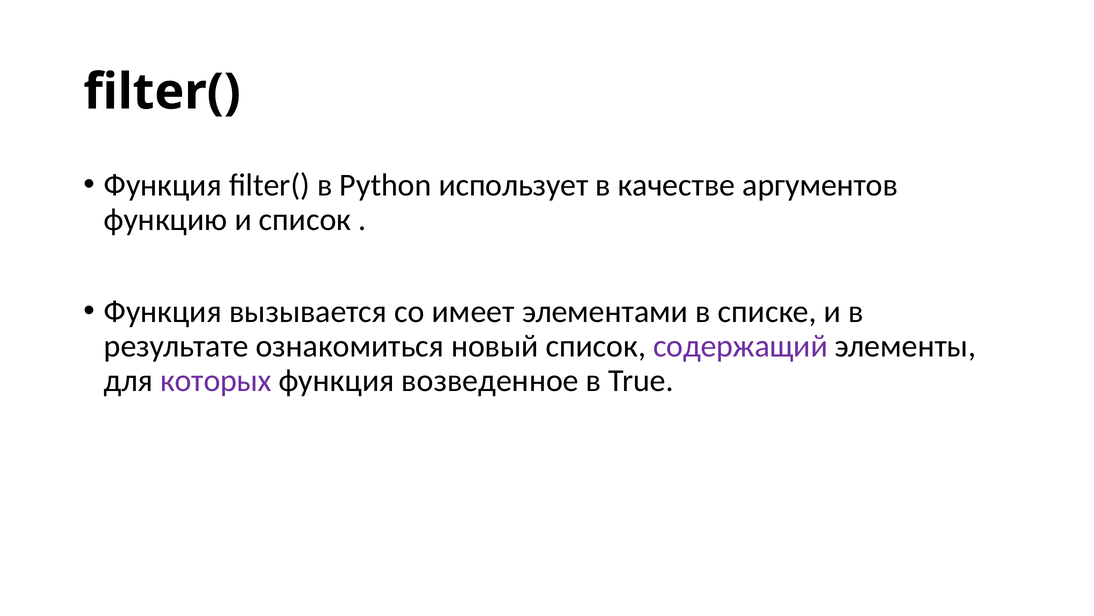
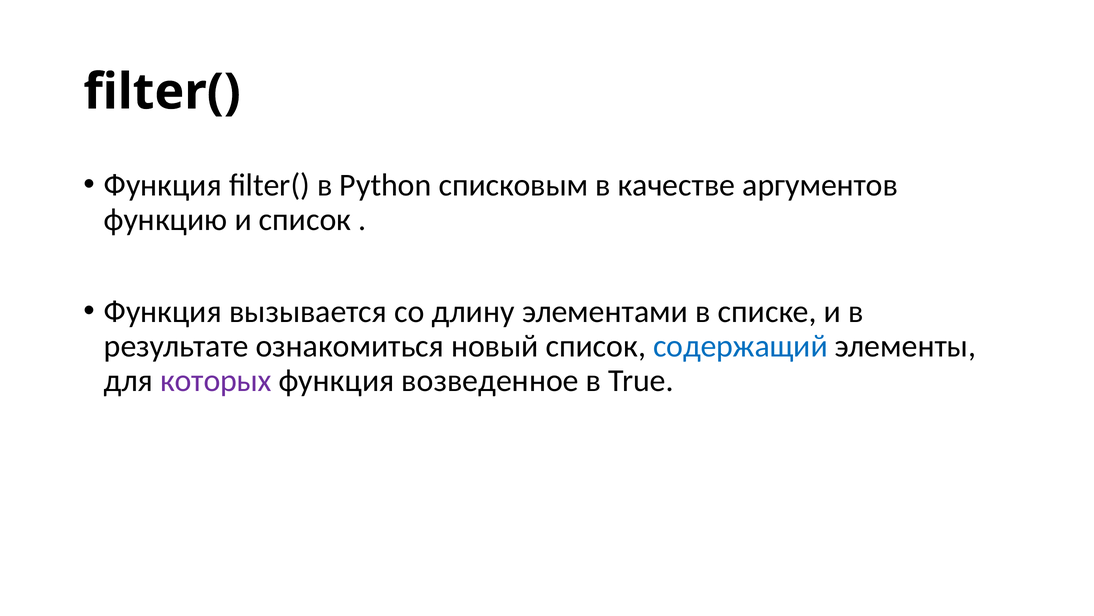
использует: использует -> списковым
имеет: имеет -> длину
содержащий colour: purple -> blue
